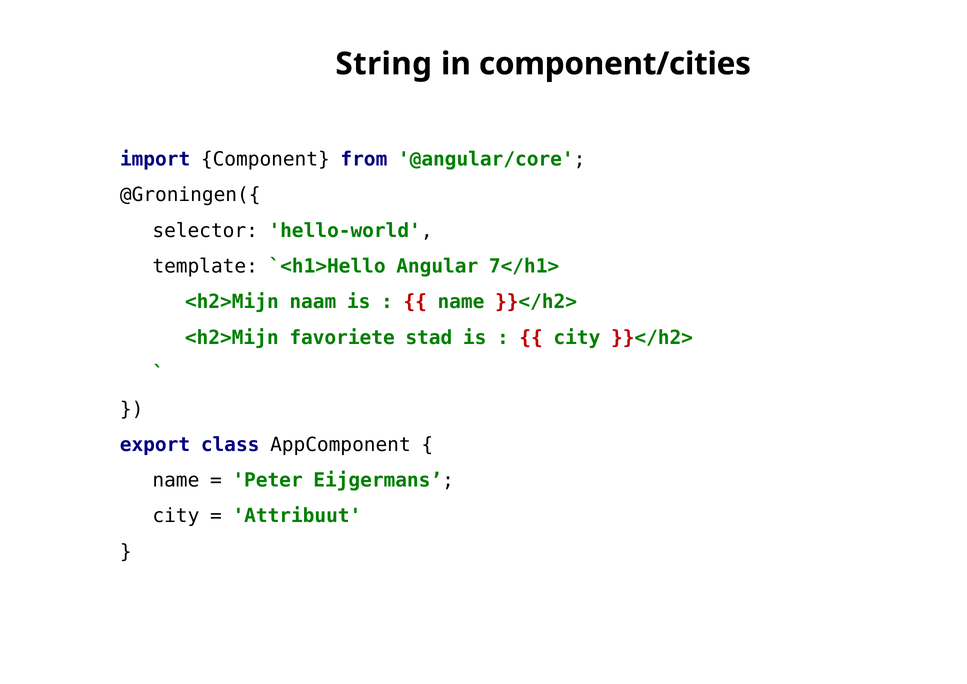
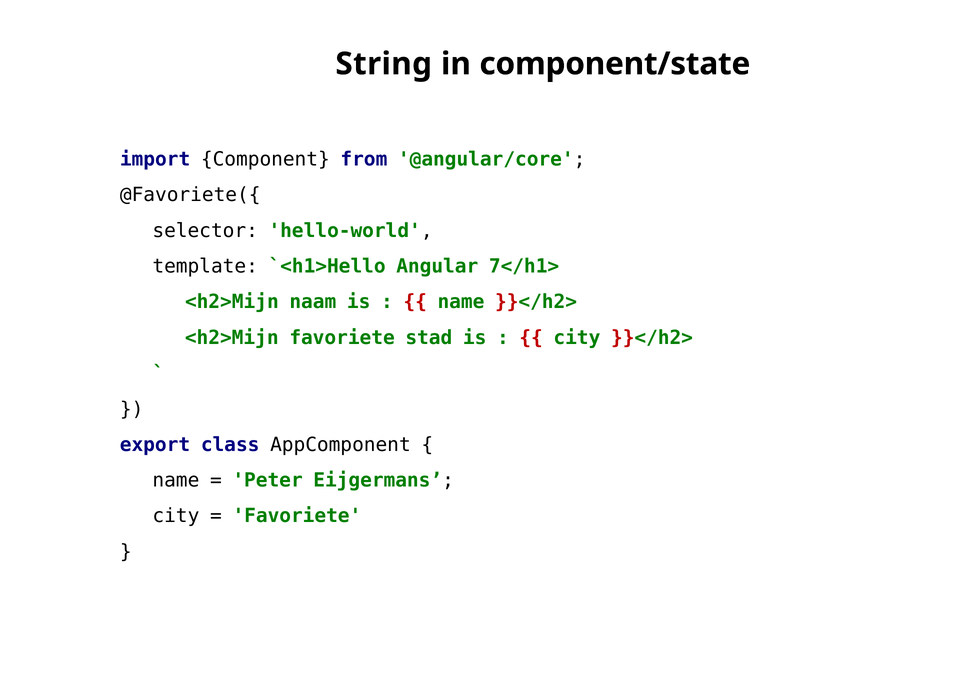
component/cities: component/cities -> component/state
@Groningen({: @Groningen({ -> @Favoriete({
Attribuut at (297, 516): Attribuut -> Favoriete
